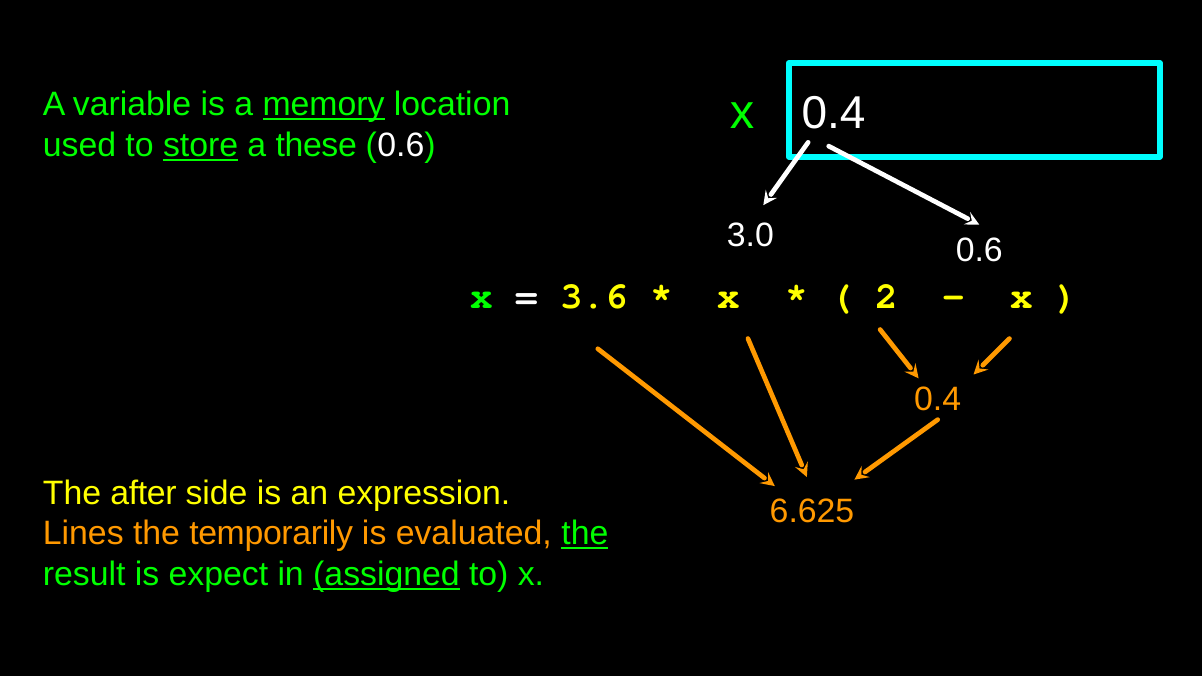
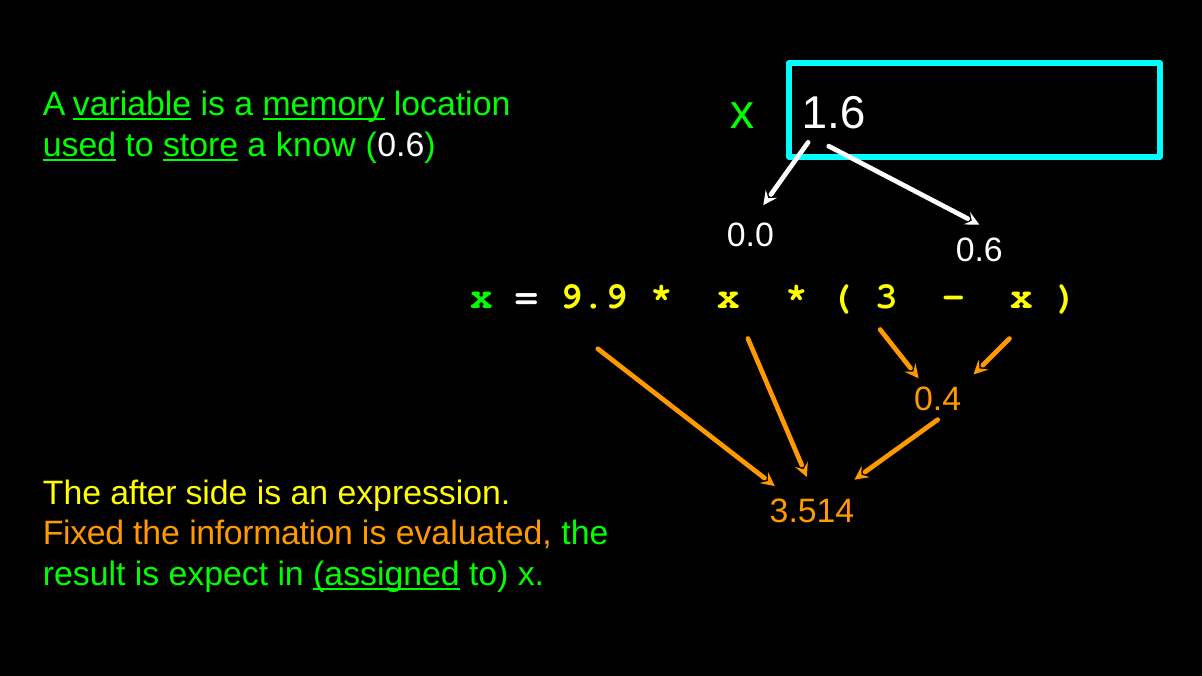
variable underline: none -> present
0.4 at (833, 113): 0.4 -> 1.6
used underline: none -> present
these: these -> know
3.0: 3.0 -> 0.0
3.6: 3.6 -> 9.9
2: 2 -> 3
6.625: 6.625 -> 3.514
Lines: Lines -> Fixed
temporarily: temporarily -> information
the at (585, 534) underline: present -> none
